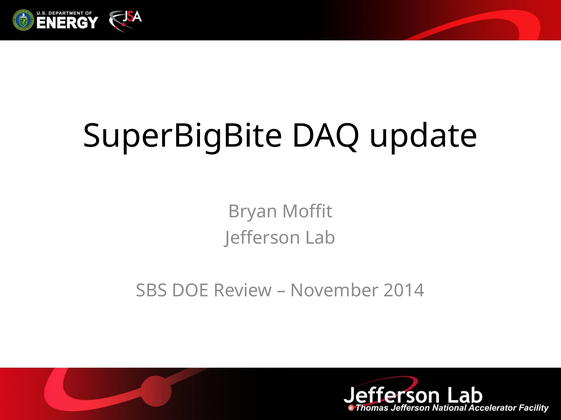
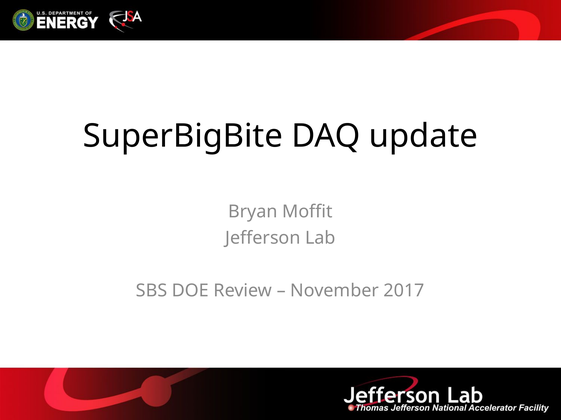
2014: 2014 -> 2017
